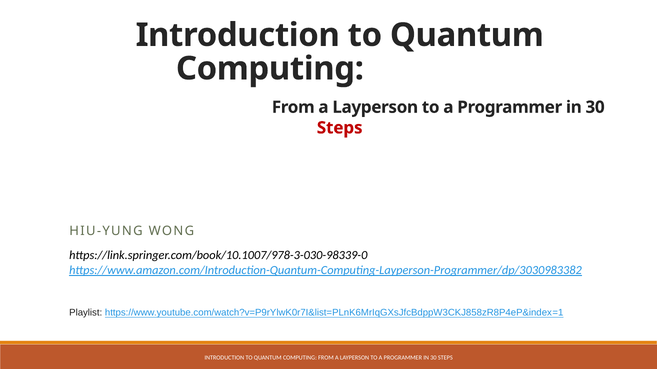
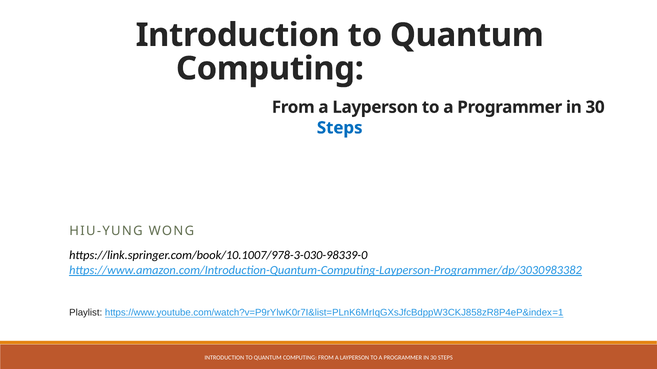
Steps at (340, 128) colour: red -> blue
